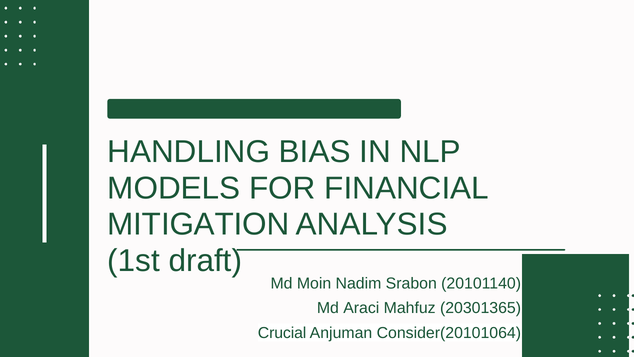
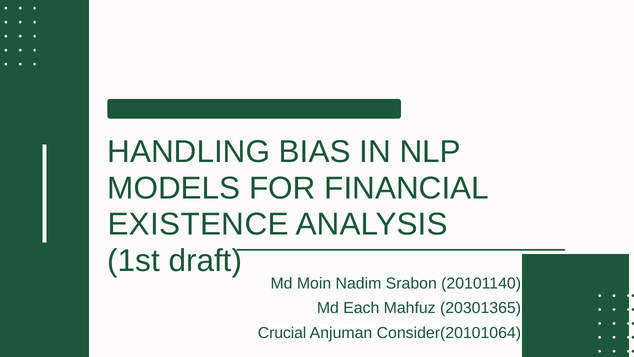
MITIGATION: MITIGATION -> EXISTENCE
Araci: Araci -> Each
